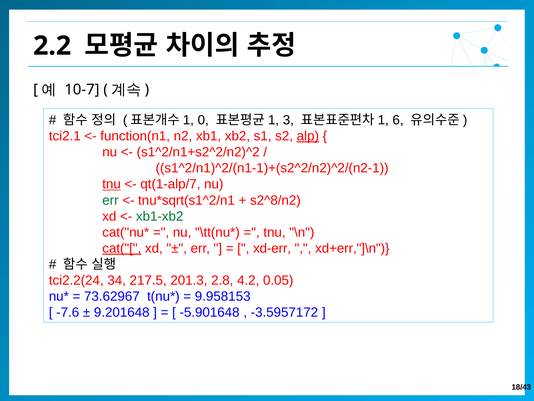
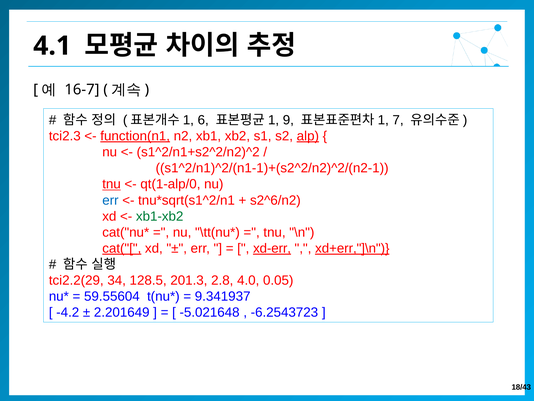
2.2: 2.2 -> 4.1
10-7: 10-7 -> 16-7
0: 0 -> 6
3: 3 -> 9
6: 6 -> 7
tci2.1: tci2.1 -> tci2.3
function(n1 underline: none -> present
qt(1-alp/7: qt(1-alp/7 -> qt(1-alp/0
err at (110, 200) colour: green -> blue
s2^8/n2: s2^8/n2 -> s2^6/n2
xd-err underline: none -> present
xd+err,"]\n underline: none -> present
tci2.2(24: tci2.2(24 -> tci2.2(29
217.5: 217.5 -> 128.5
4.2: 4.2 -> 4.0
73.62967: 73.62967 -> 59.55604
9.958153: 9.958153 -> 9.341937
-7.6: -7.6 -> -4.2
9.201648: 9.201648 -> 2.201649
-5.901648: -5.901648 -> -5.021648
-3.5957172: -3.5957172 -> -6.2543723
